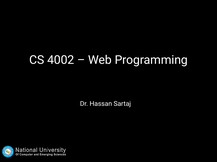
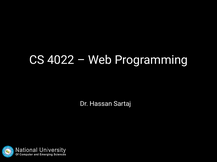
4002: 4002 -> 4022
